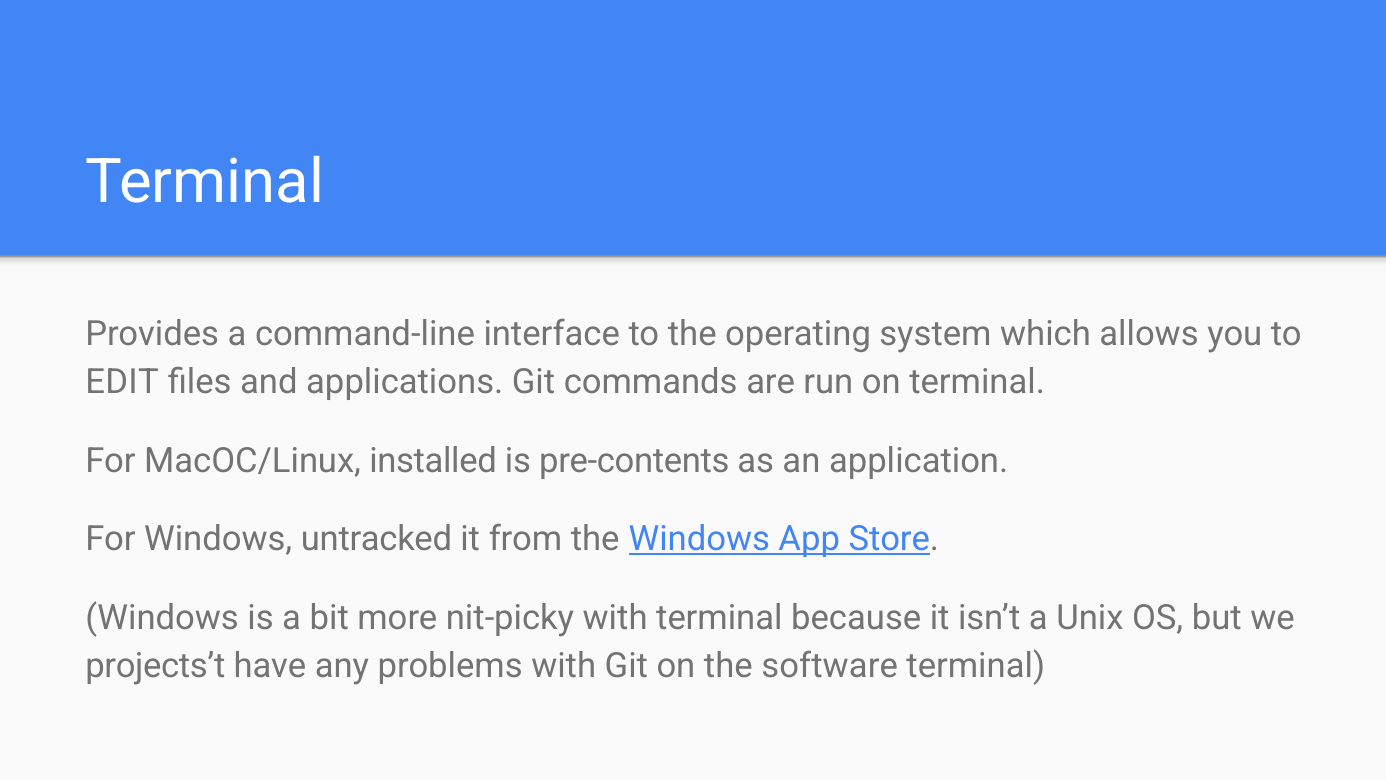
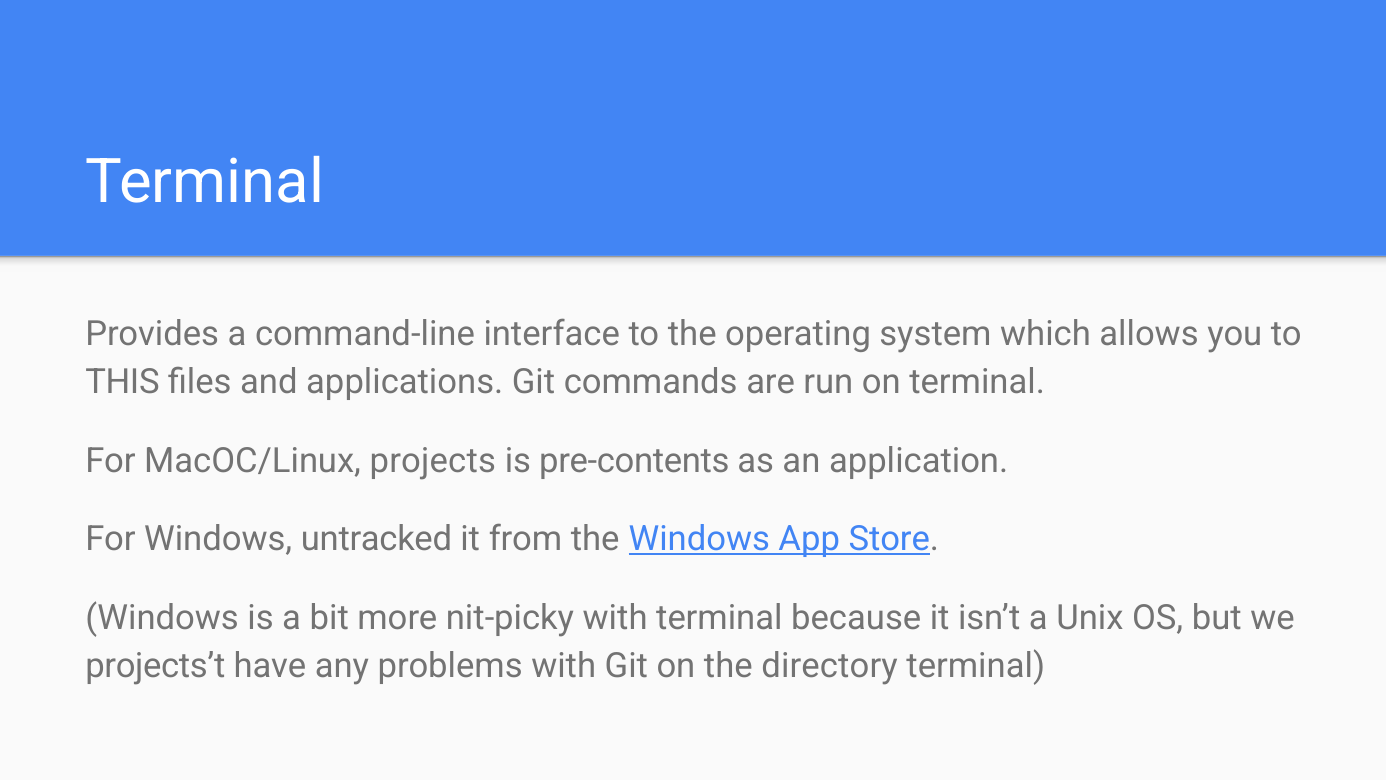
EDIT: EDIT -> THIS
installed: installed -> projects
software: software -> directory
